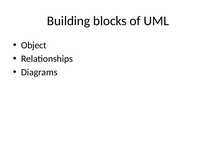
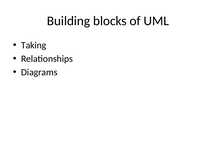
Object: Object -> Taking
